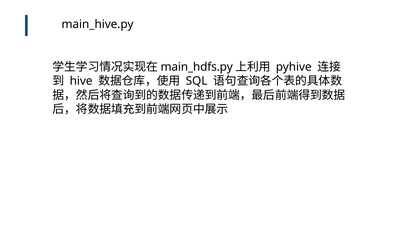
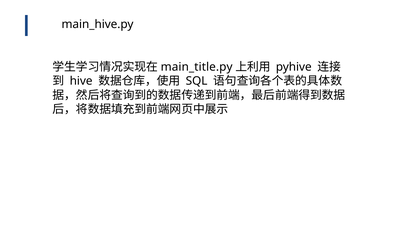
main_hdfs.py: main_hdfs.py -> main_title.py
